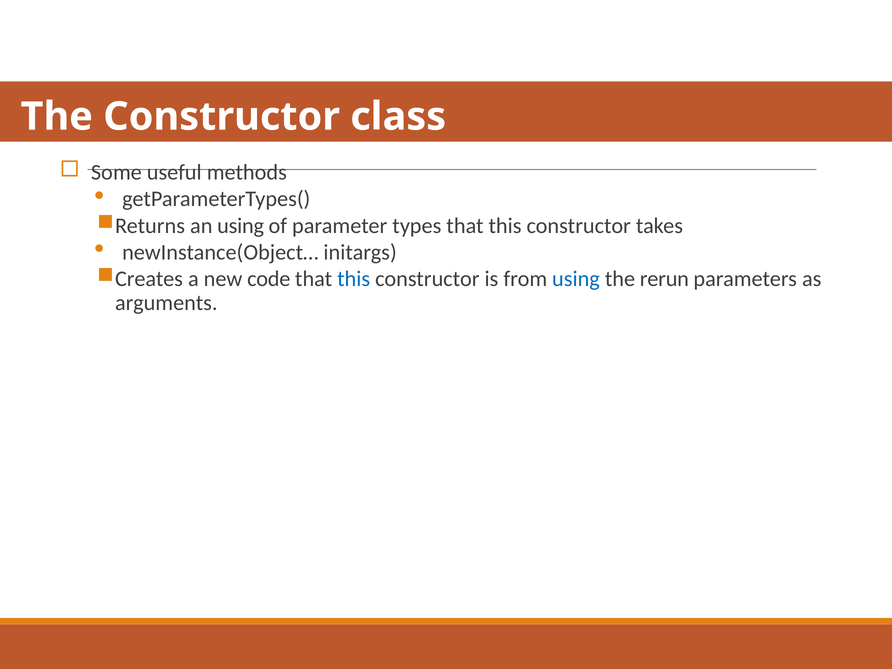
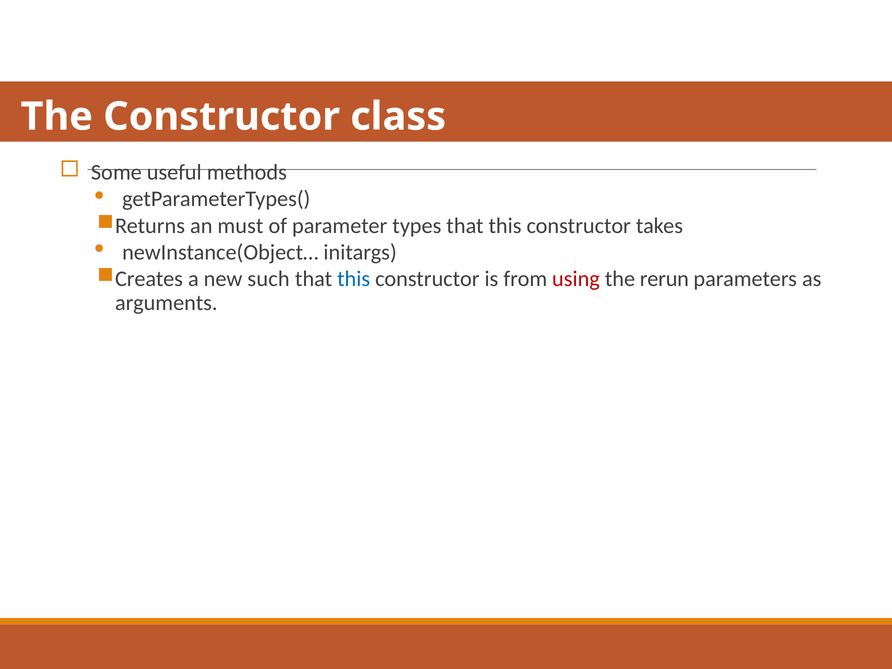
an using: using -> must
code: code -> such
using at (576, 279) colour: blue -> red
